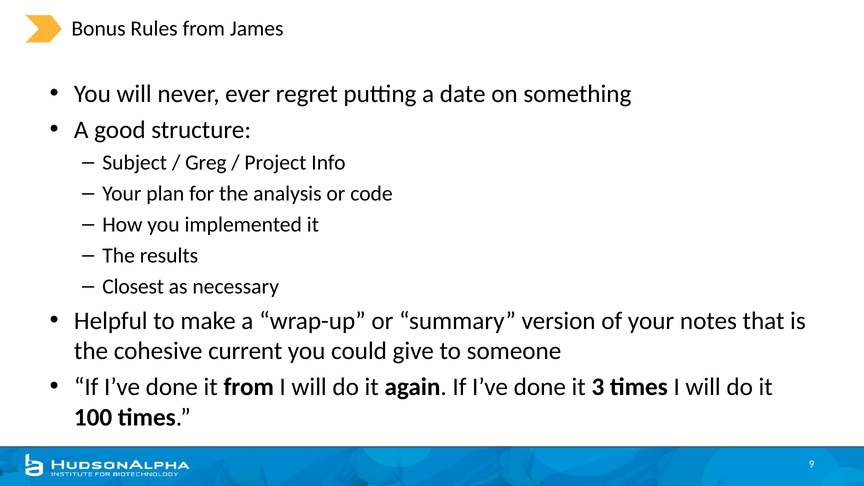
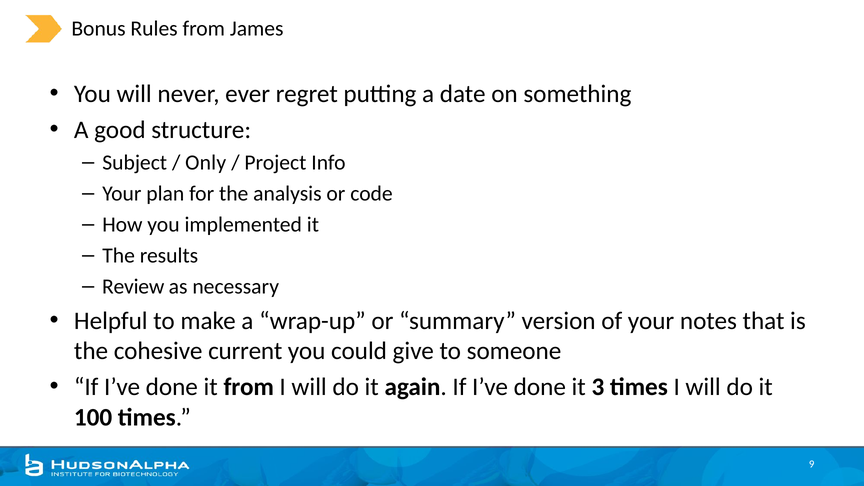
Greg: Greg -> Only
Closest: Closest -> Review
